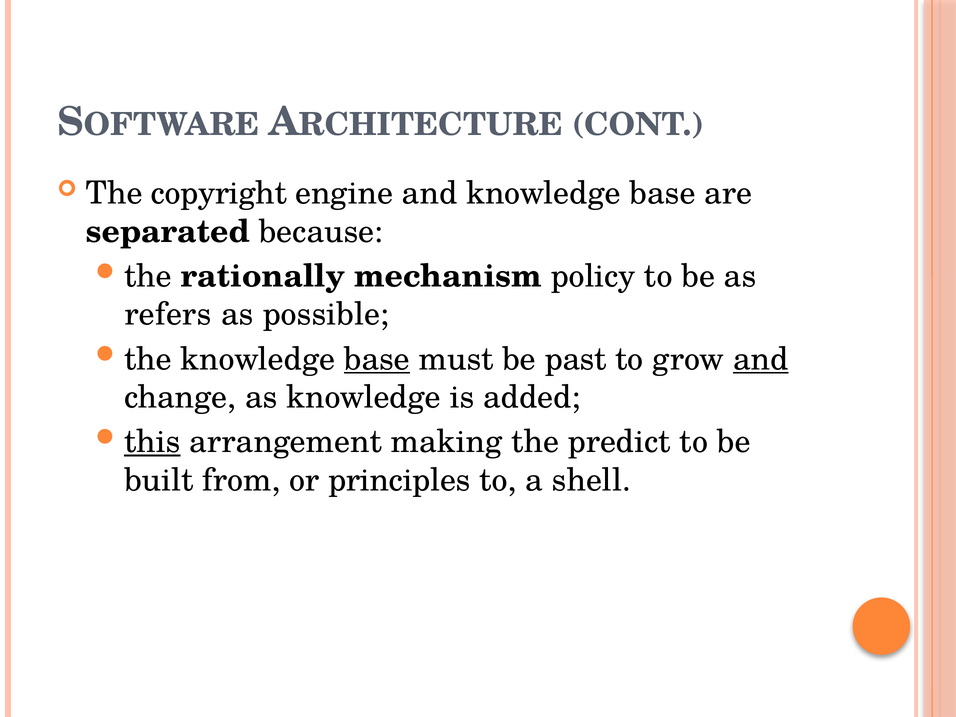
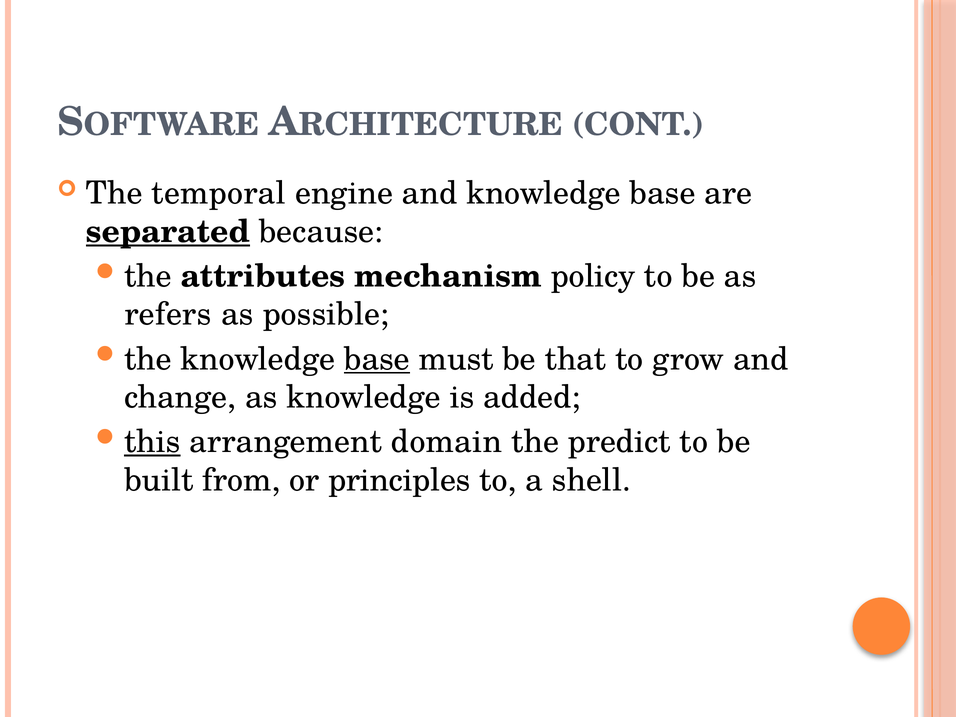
copyright: copyright -> temporal
separated underline: none -> present
rationally: rationally -> attributes
past: past -> that
and at (761, 359) underline: present -> none
making: making -> domain
